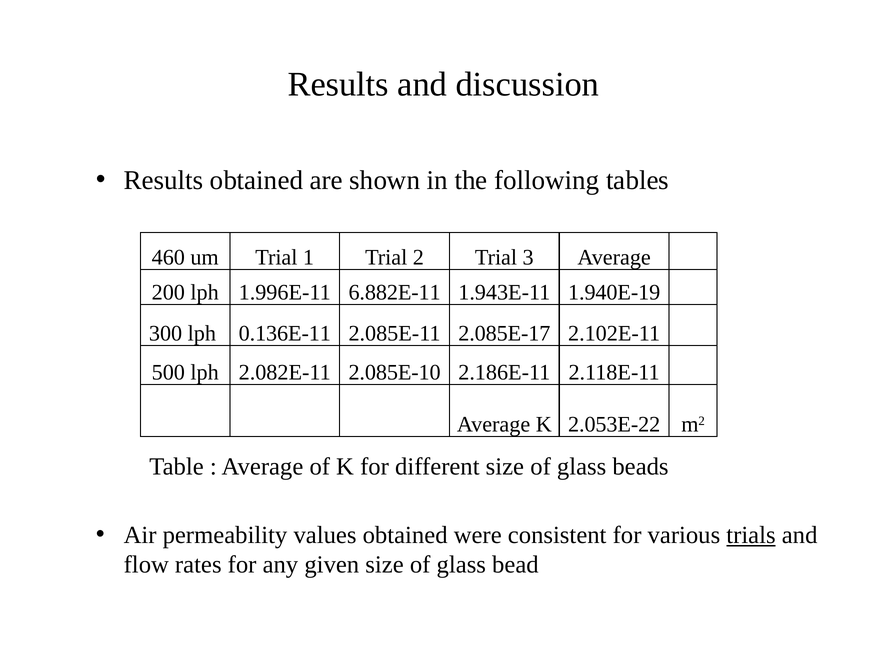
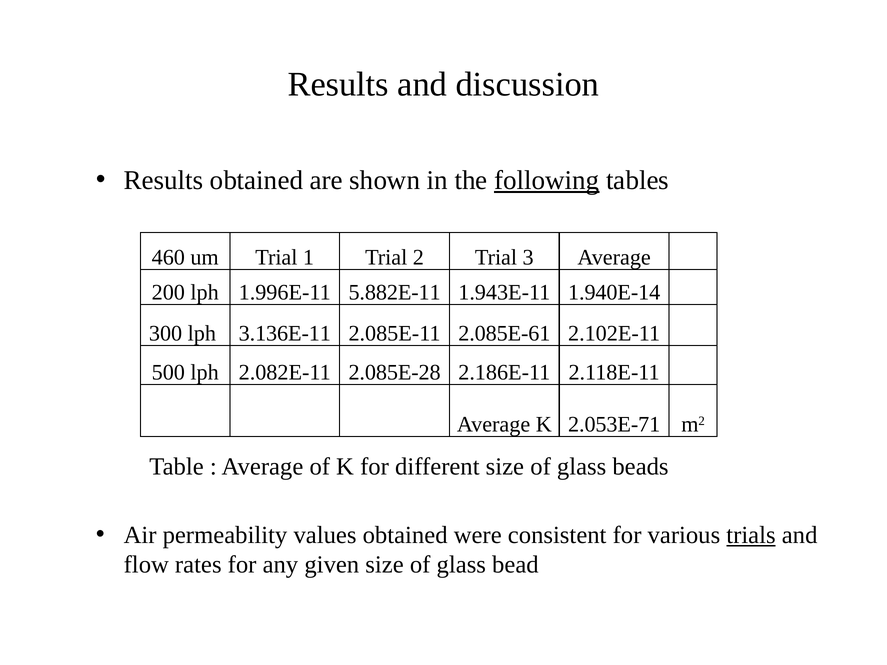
following underline: none -> present
6.882E-11: 6.882E-11 -> 5.882E-11
1.940E-19: 1.940E-19 -> 1.940E-14
0.136E-11: 0.136E-11 -> 3.136E-11
2.085E-17: 2.085E-17 -> 2.085E-61
2.085E-10: 2.085E-10 -> 2.085E-28
2.053E-22: 2.053E-22 -> 2.053E-71
